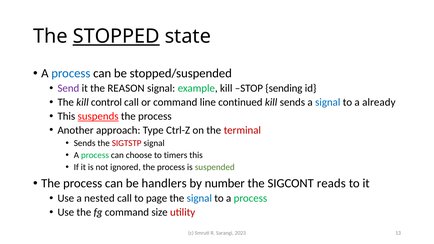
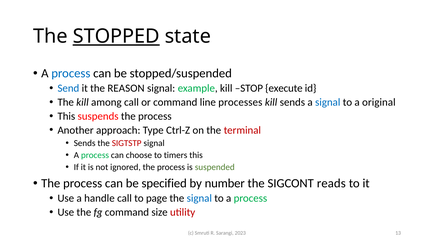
Send colour: purple -> blue
sending: sending -> execute
control: control -> among
continued: continued -> processes
already: already -> original
suspends underline: present -> none
handlers: handlers -> specified
nested: nested -> handle
